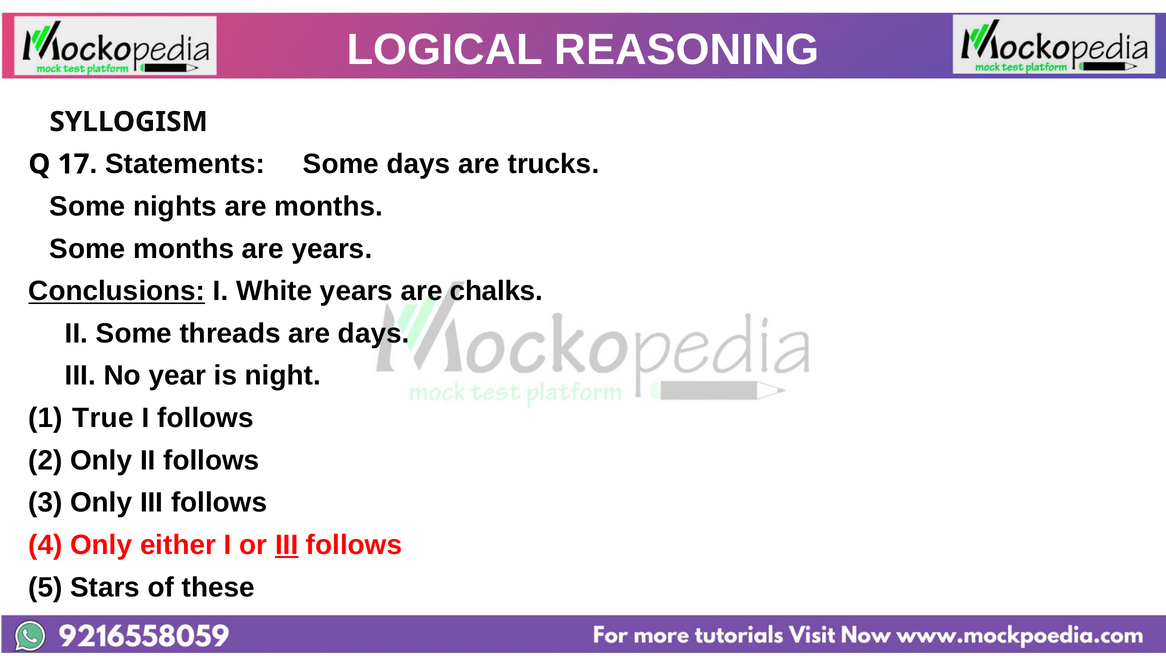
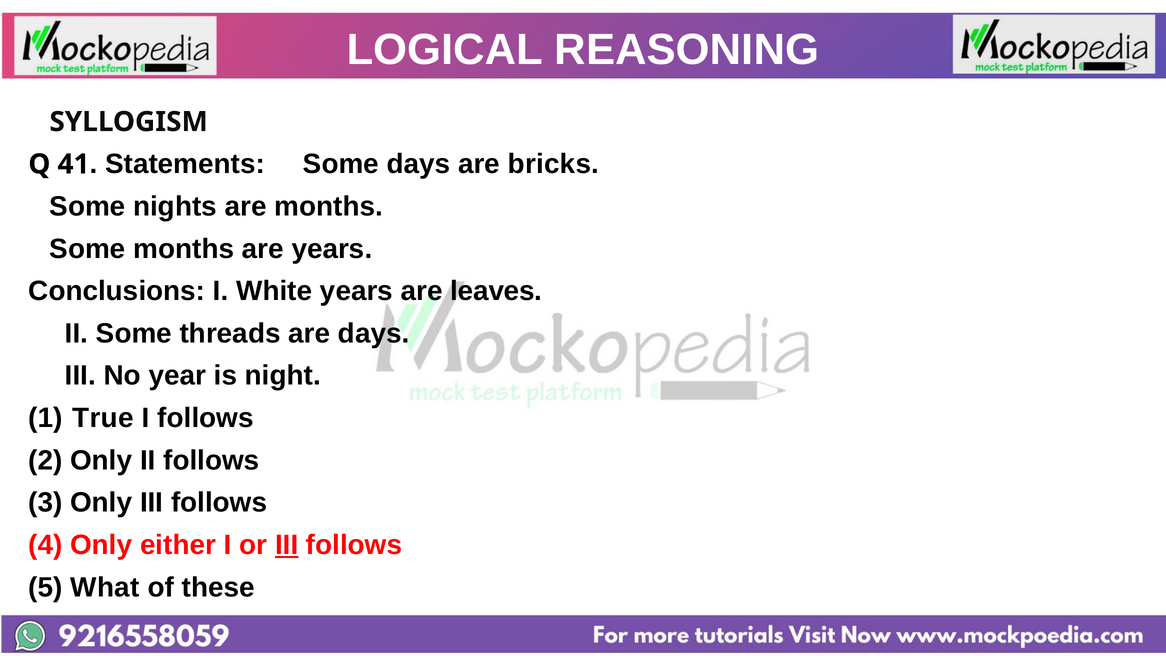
17: 17 -> 41
trucks: trucks -> bricks
Conclusions underline: present -> none
chalks: chalks -> leaves
Stars: Stars -> What
